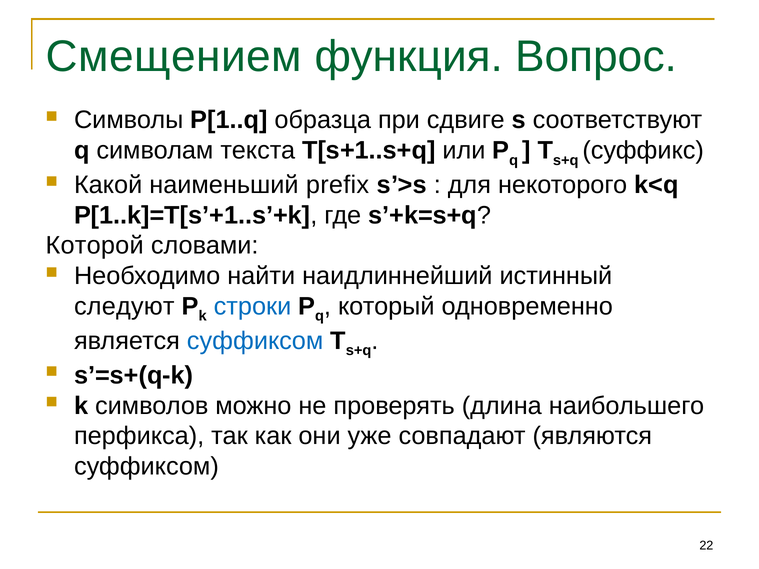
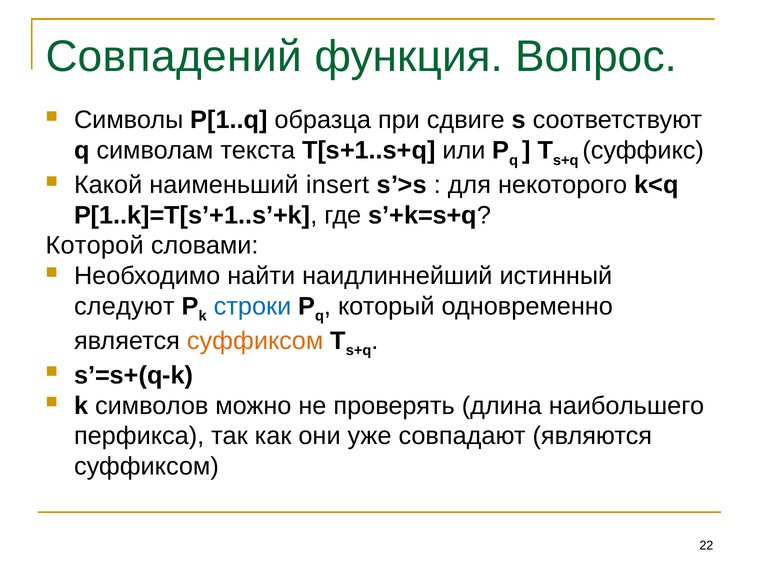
Cмещением: Cмещением -> Совпадений
prefix: prefix -> insert
суффиксом at (255, 341) colour: blue -> orange
